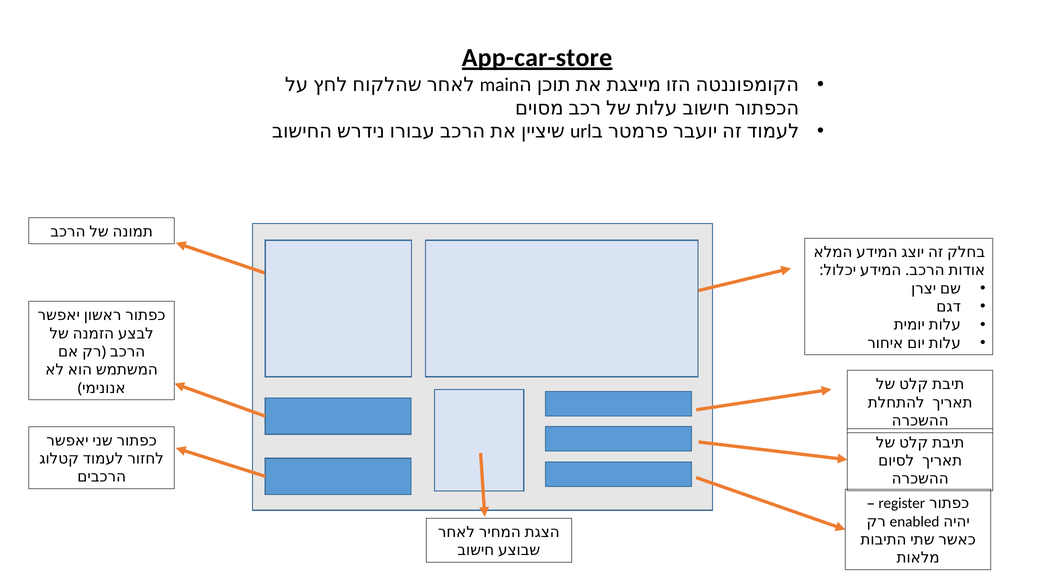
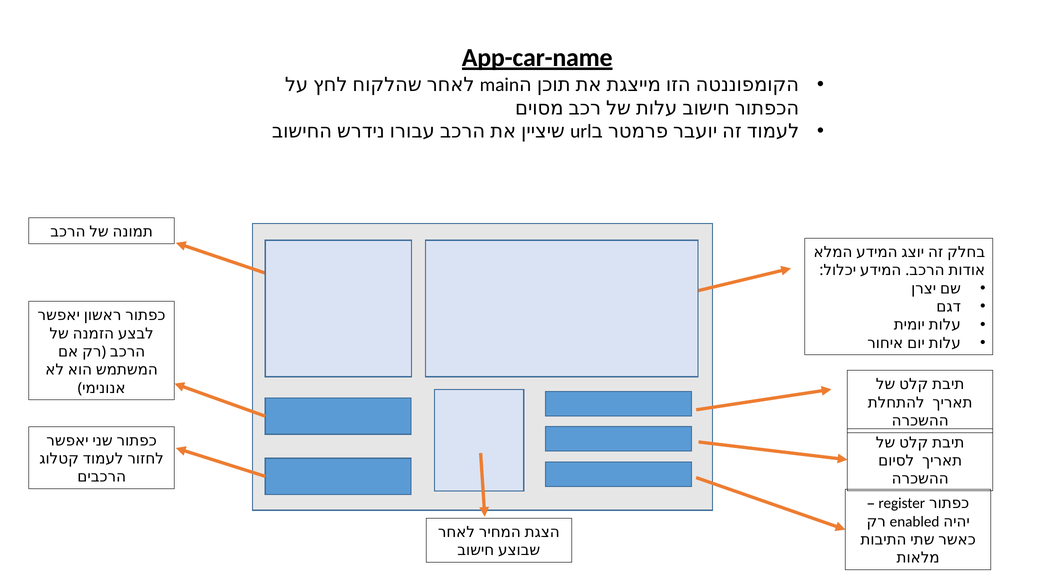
App-car-store: App-car-store -> App-car-name
